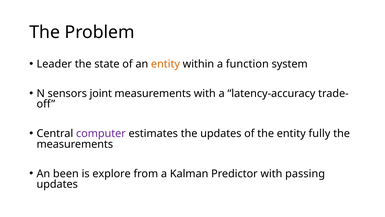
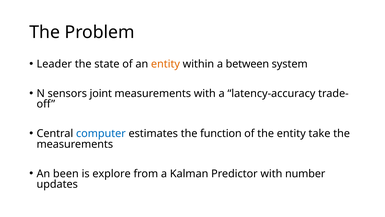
function: function -> between
computer colour: purple -> blue
the updates: updates -> function
fully: fully -> take
passing: passing -> number
